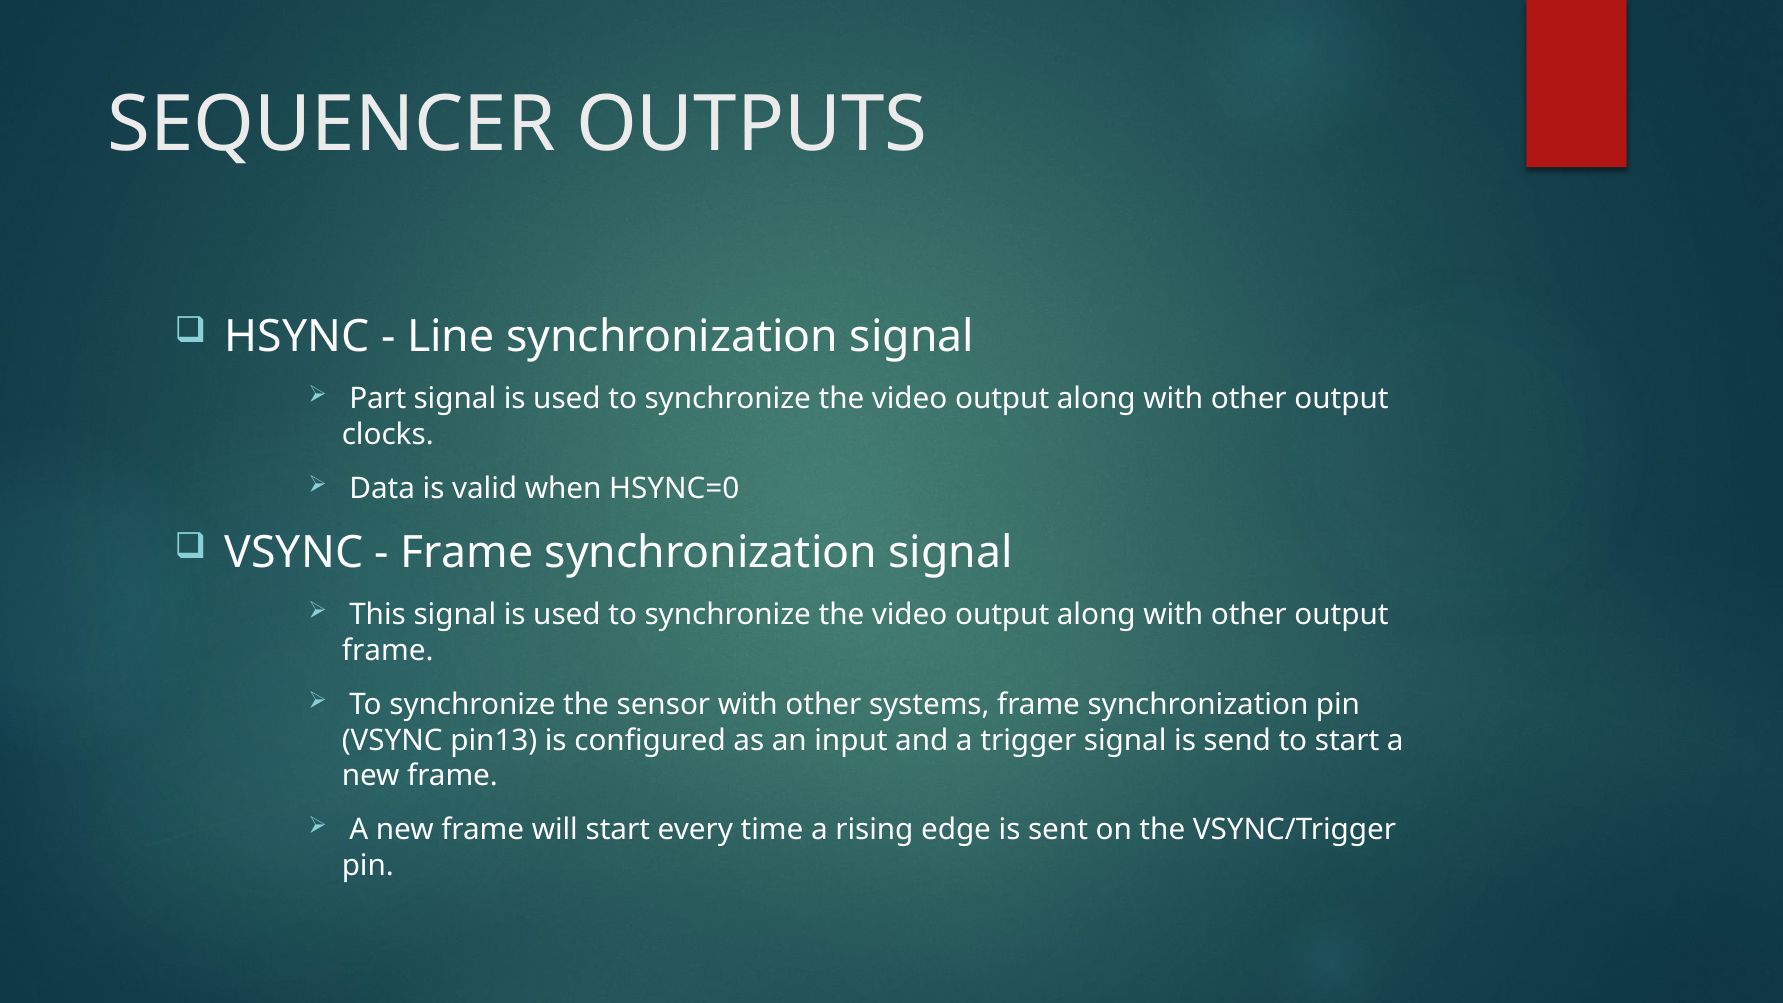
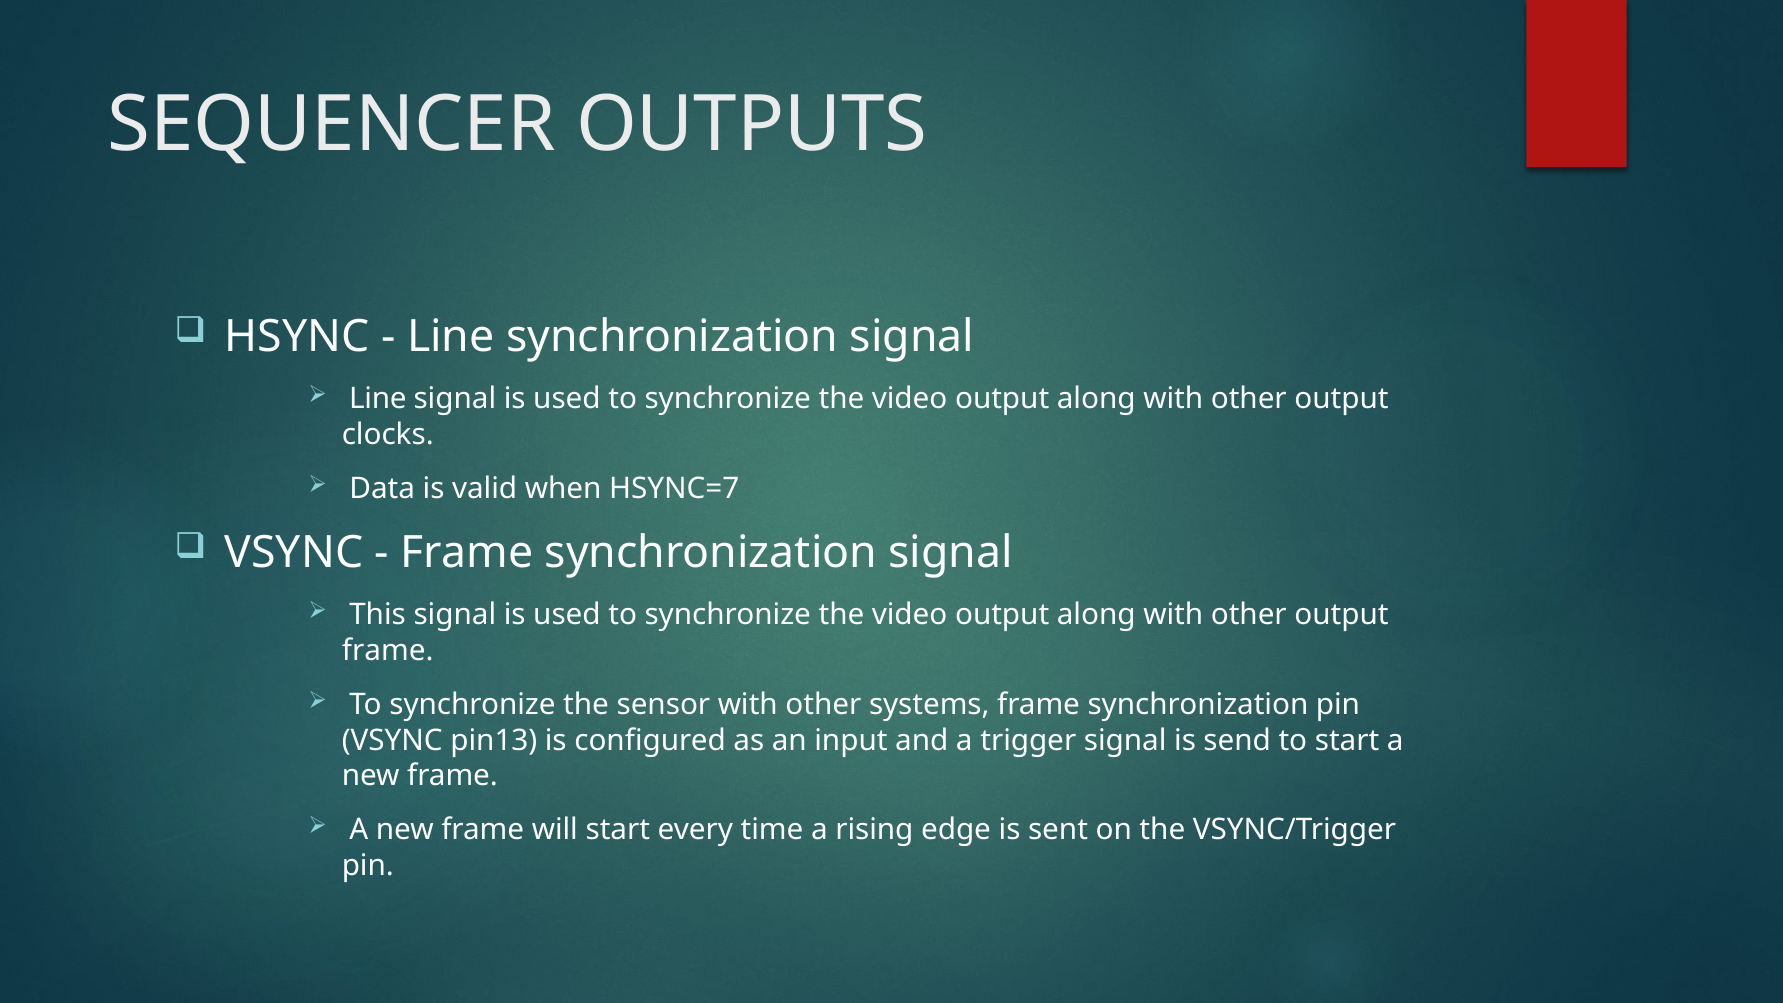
Part at (378, 399): Part -> Line
HSYNC=0: HSYNC=0 -> HSYNC=7
